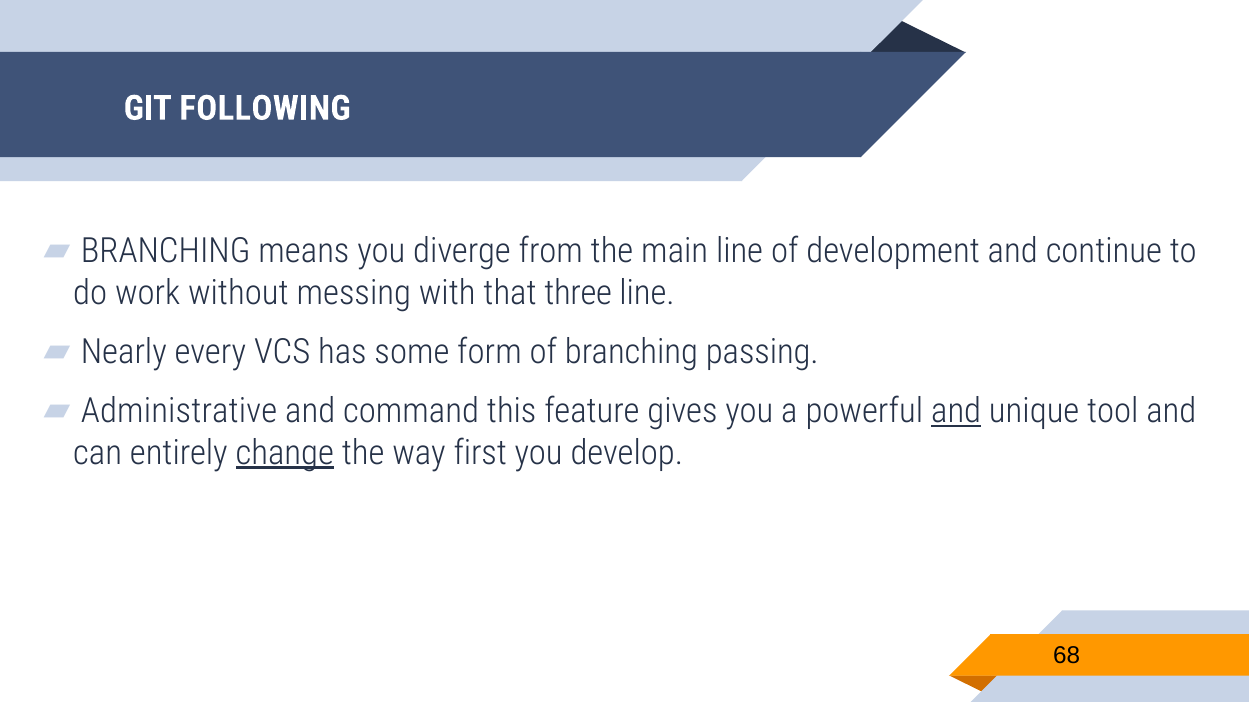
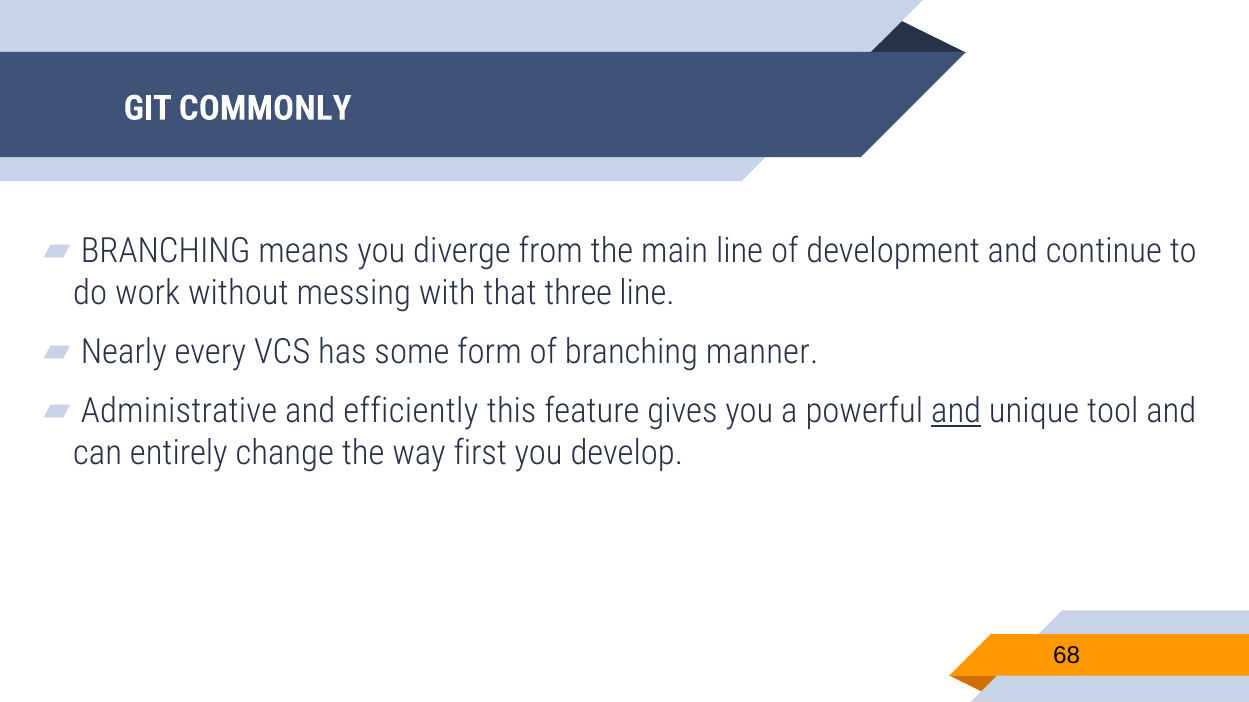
FOLLOWING: FOLLOWING -> COMMONLY
passing: passing -> manner
command: command -> efficiently
change underline: present -> none
